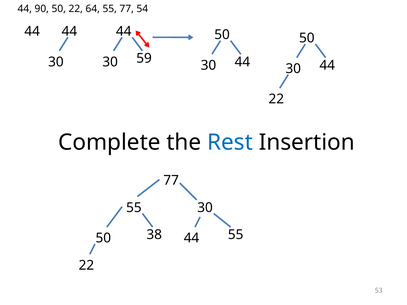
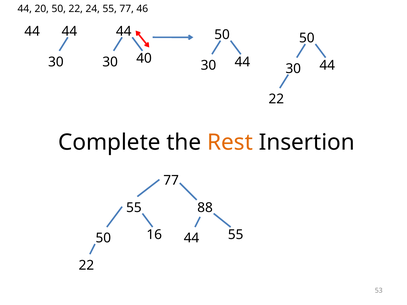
90: 90 -> 20
64: 64 -> 24
54: 54 -> 46
59: 59 -> 40
Rest colour: blue -> orange
55 30: 30 -> 88
38: 38 -> 16
